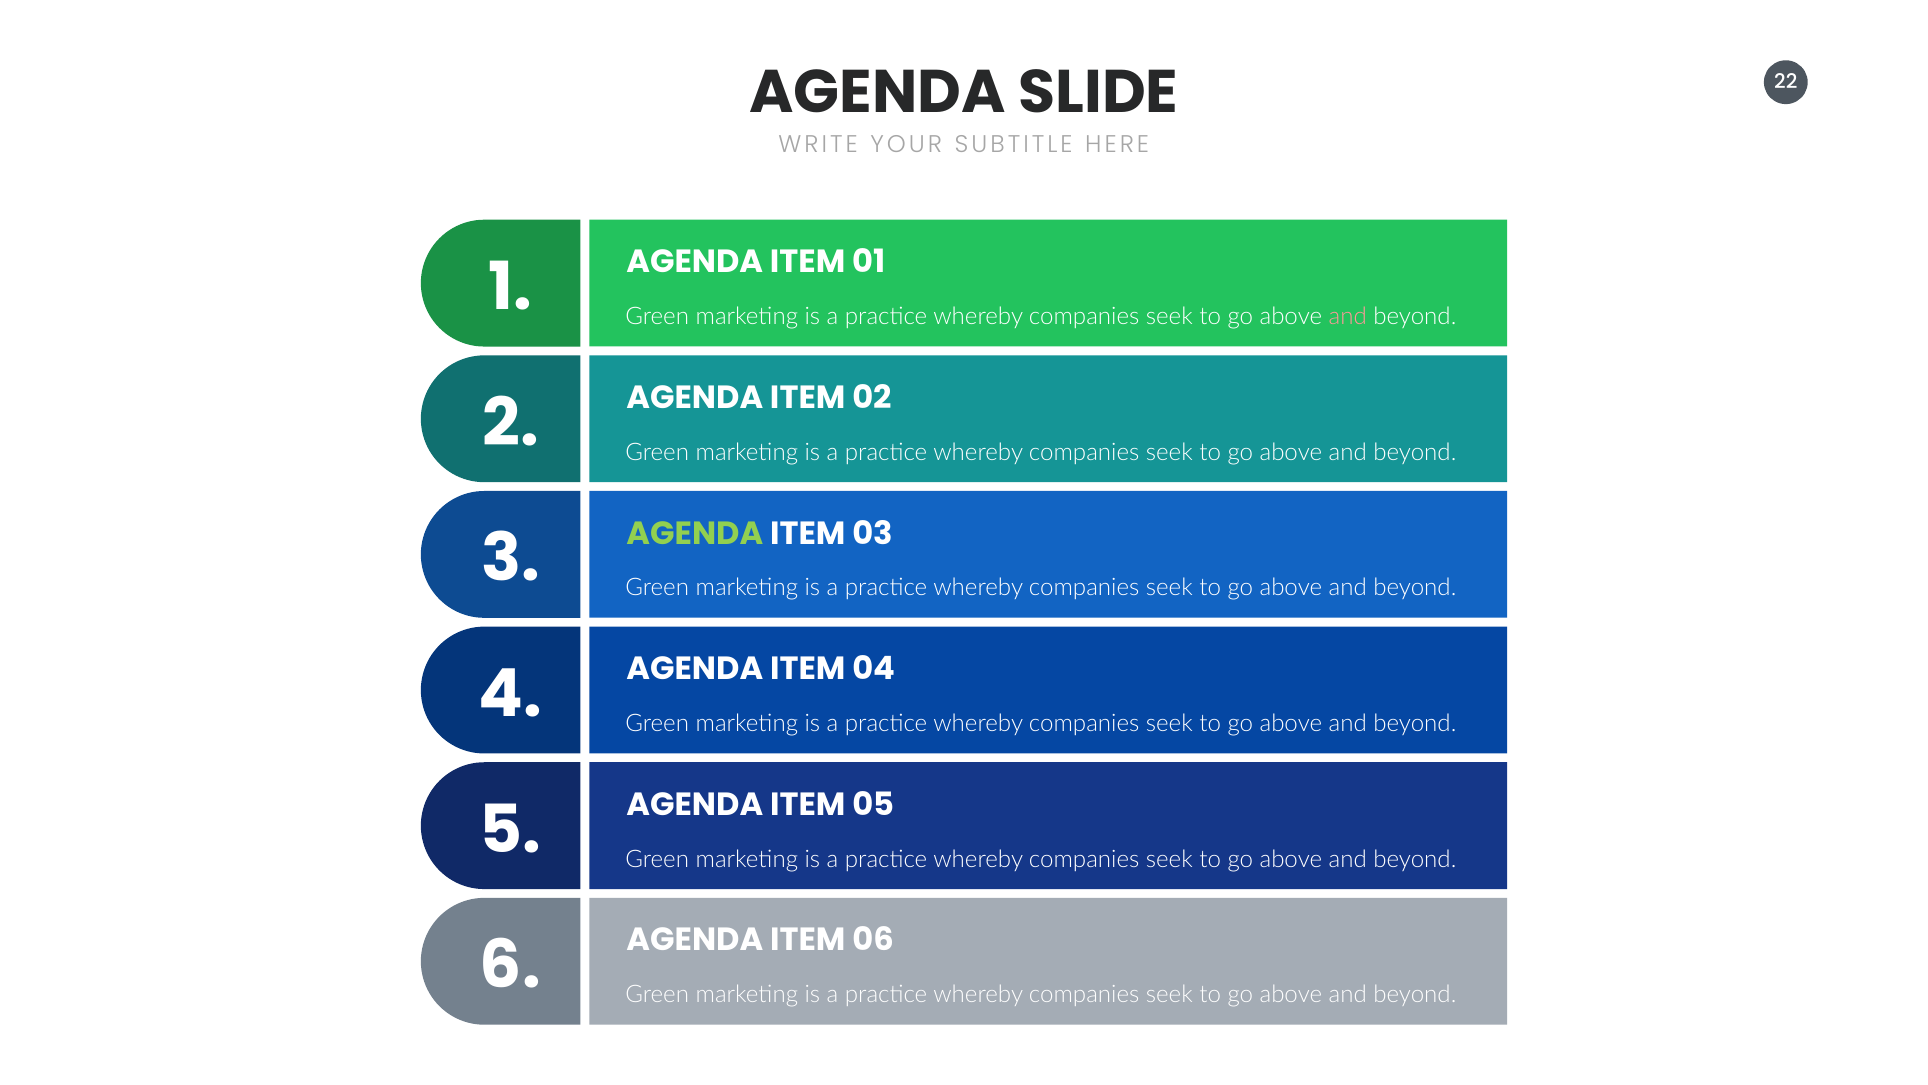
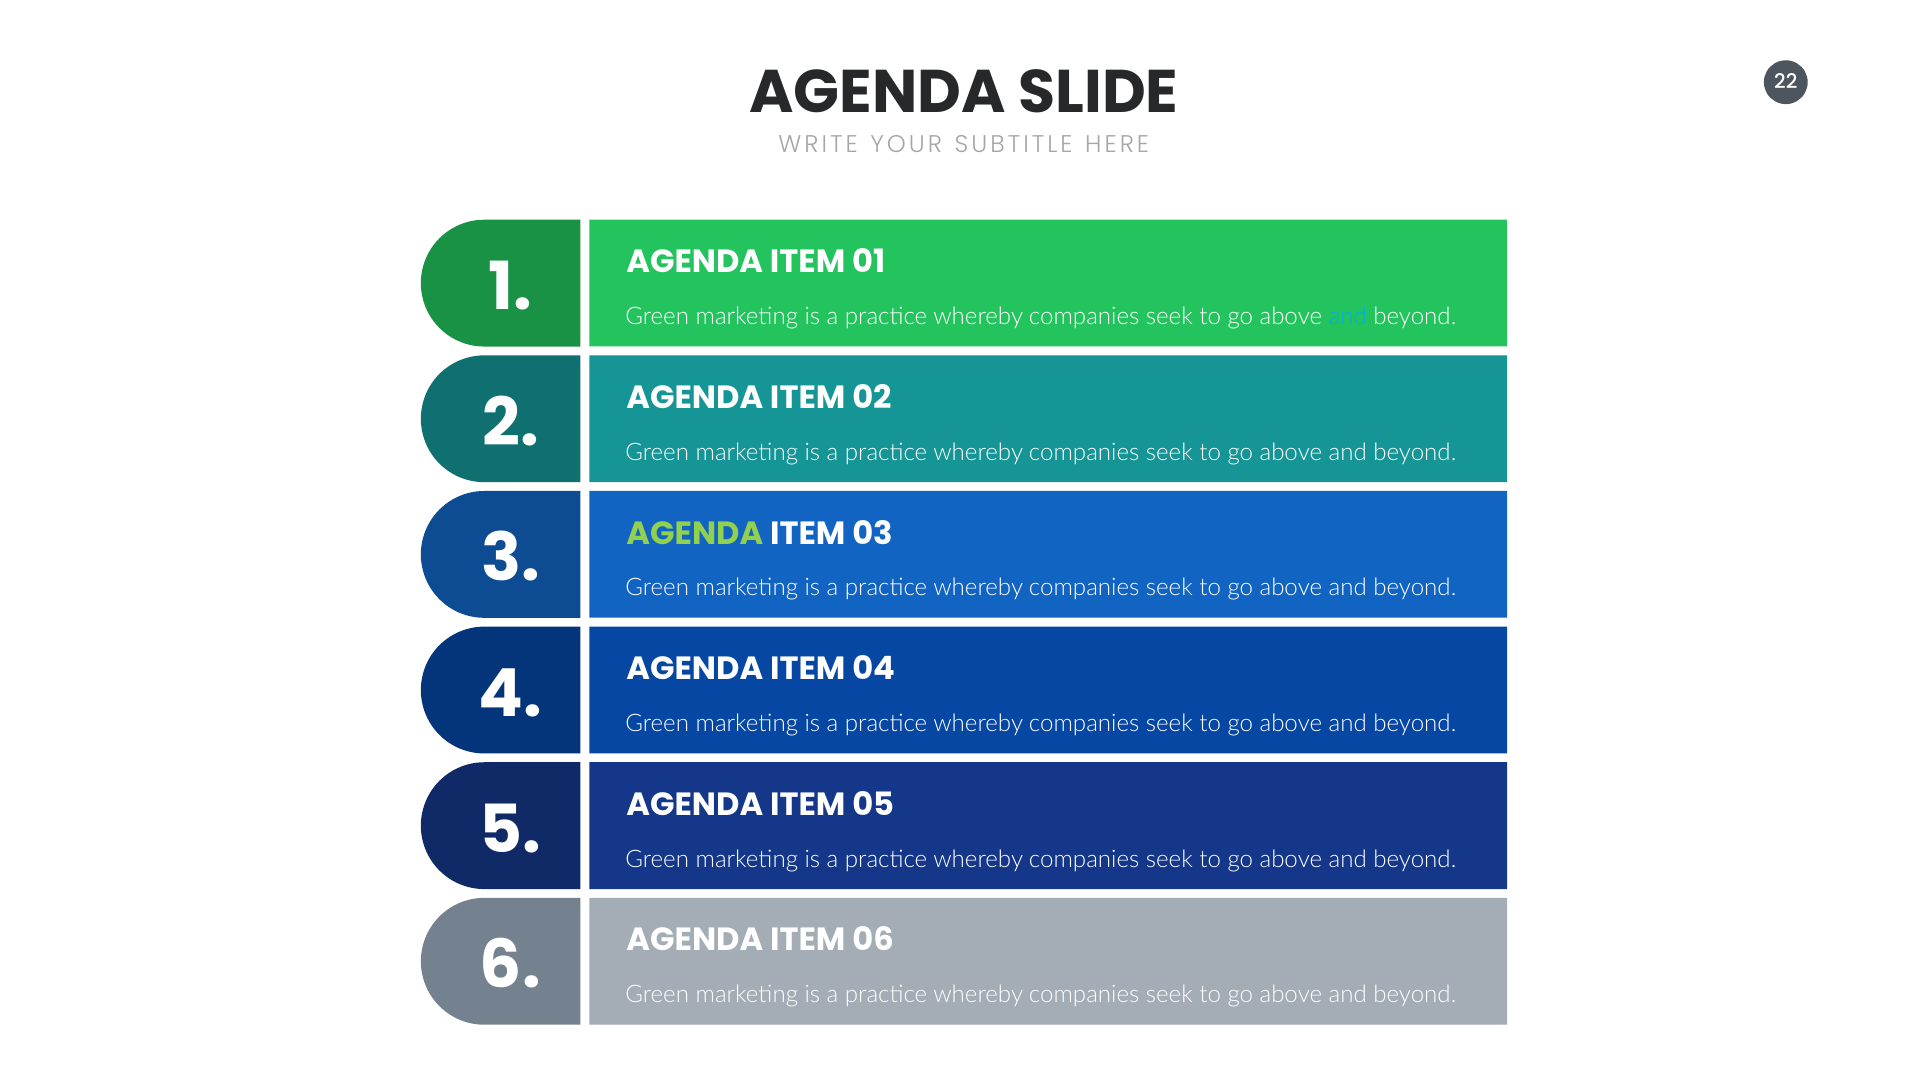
and at (1348, 317) colour: pink -> light blue
